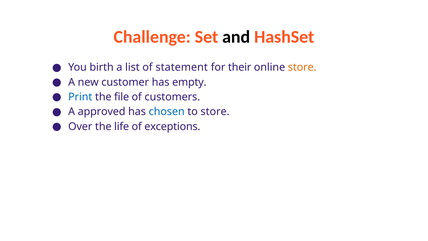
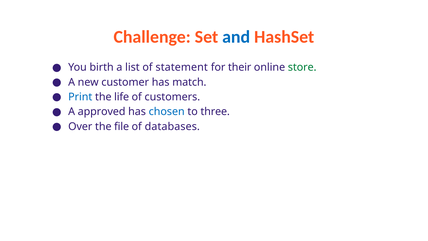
and colour: black -> blue
store at (302, 67) colour: orange -> green
empty: empty -> match
file: file -> life
to store: store -> three
life: life -> file
exceptions: exceptions -> databases
